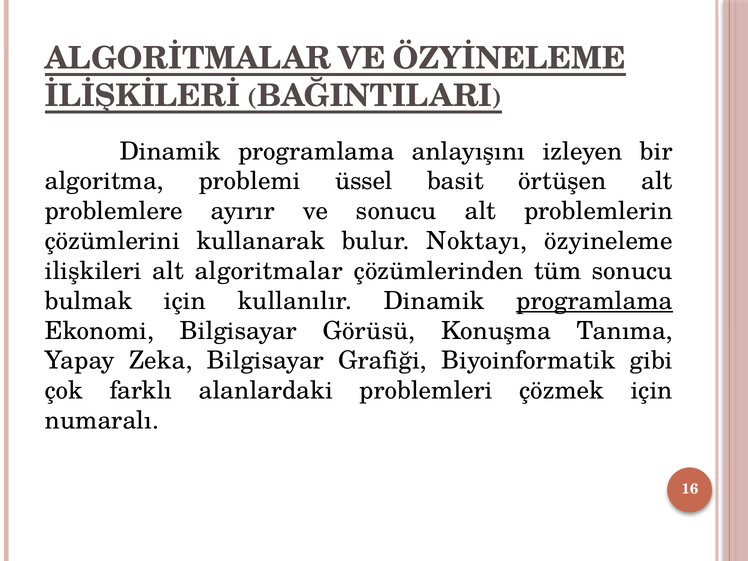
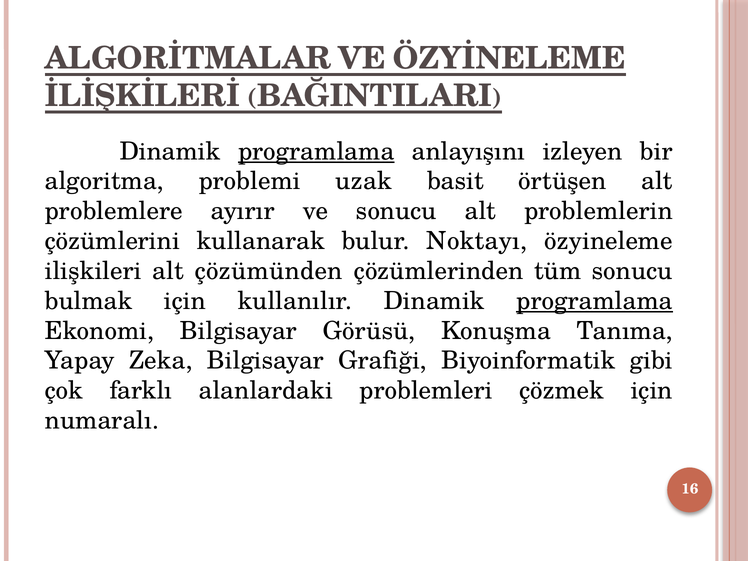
programlama at (316, 151) underline: none -> present
üssel: üssel -> uzak
algoritmalar: algoritmalar -> çözümünden
